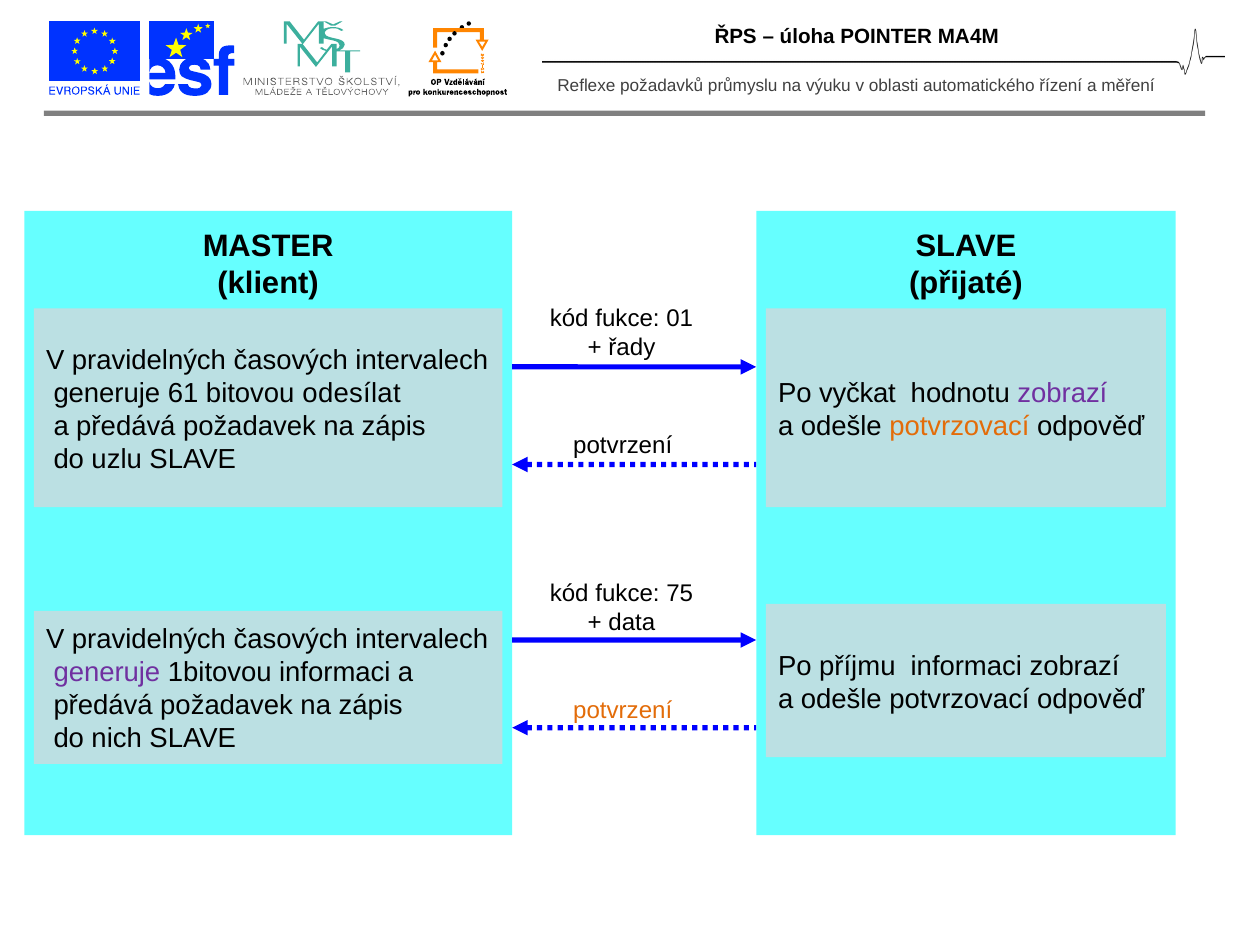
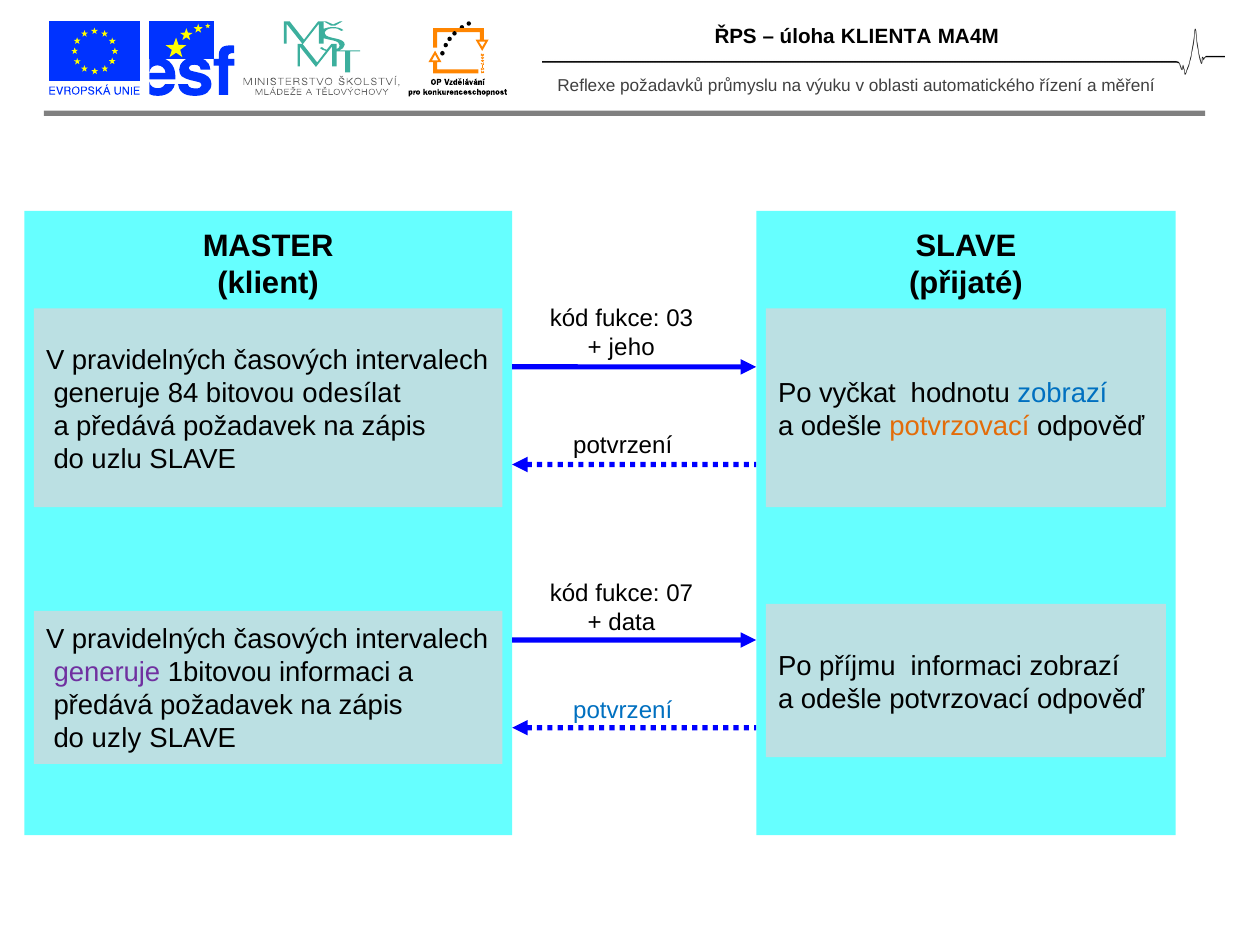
POINTER: POINTER -> KLIENTA
01: 01 -> 03
řady: řady -> jeho
61: 61 -> 84
zobrazí at (1062, 393) colour: purple -> blue
75: 75 -> 07
potvrzení at (623, 711) colour: orange -> blue
nich: nich -> uzly
